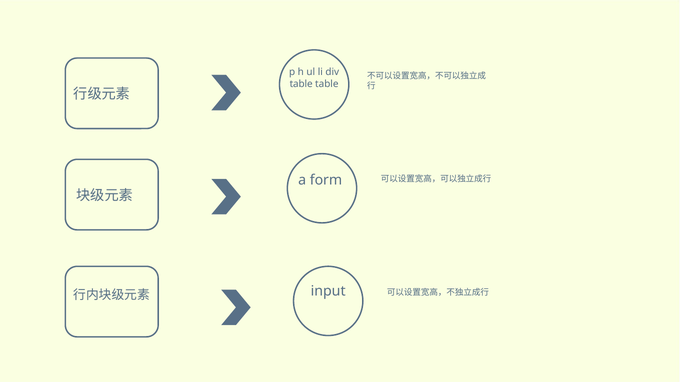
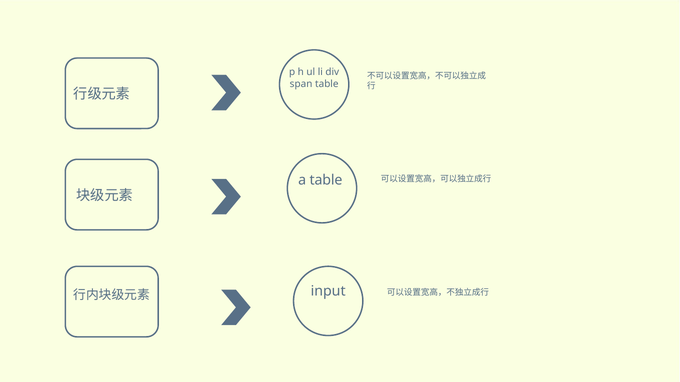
table at (301, 84): table -> span
a form: form -> table
